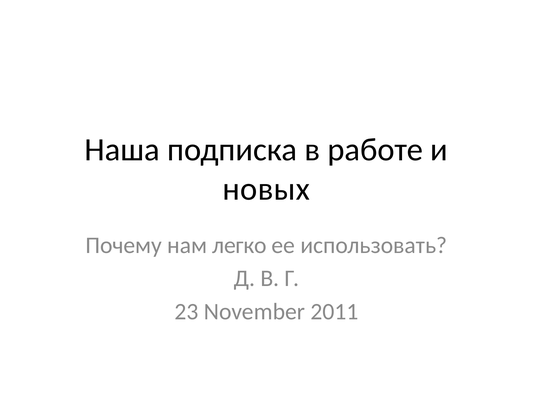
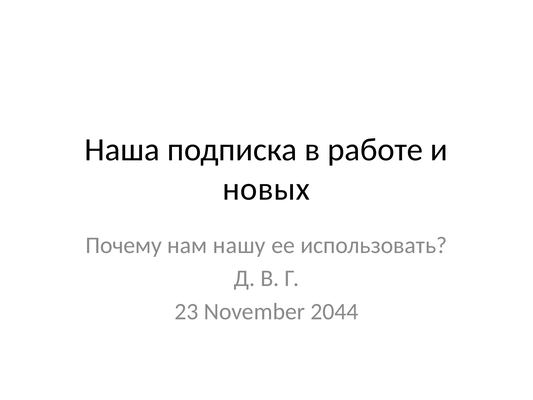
легко: легко -> нашу
2011: 2011 -> 2044
